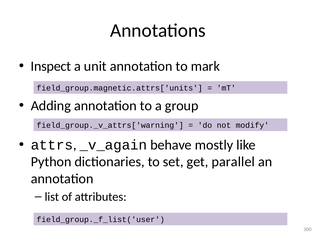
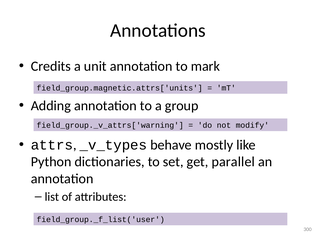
Inspect: Inspect -> Credits
_v_again: _v_again -> _v_types
